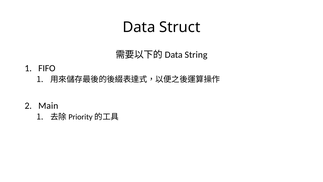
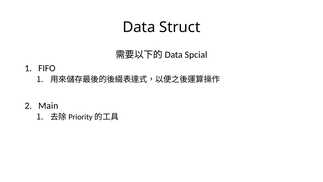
String: String -> Spcial
